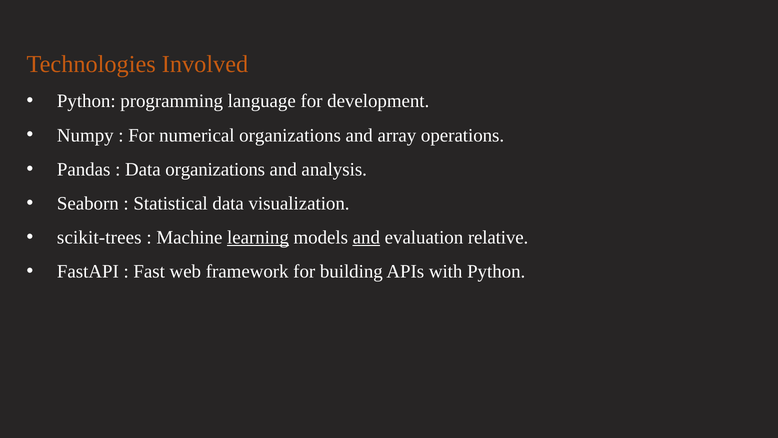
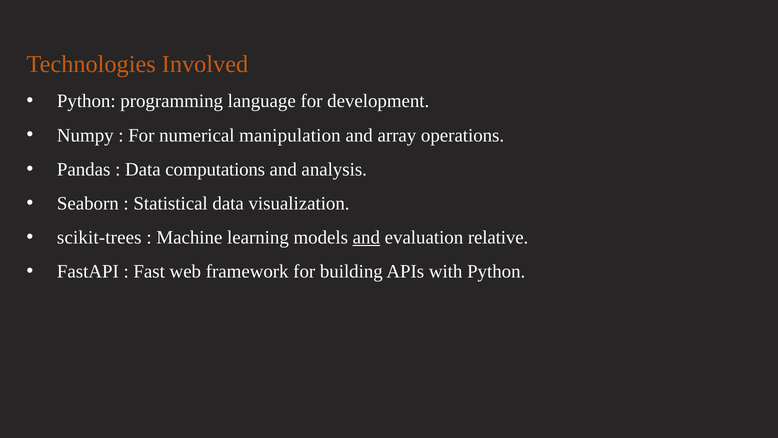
numerical organizations: organizations -> manipulation
Data organizations: organizations -> computations
learning underline: present -> none
